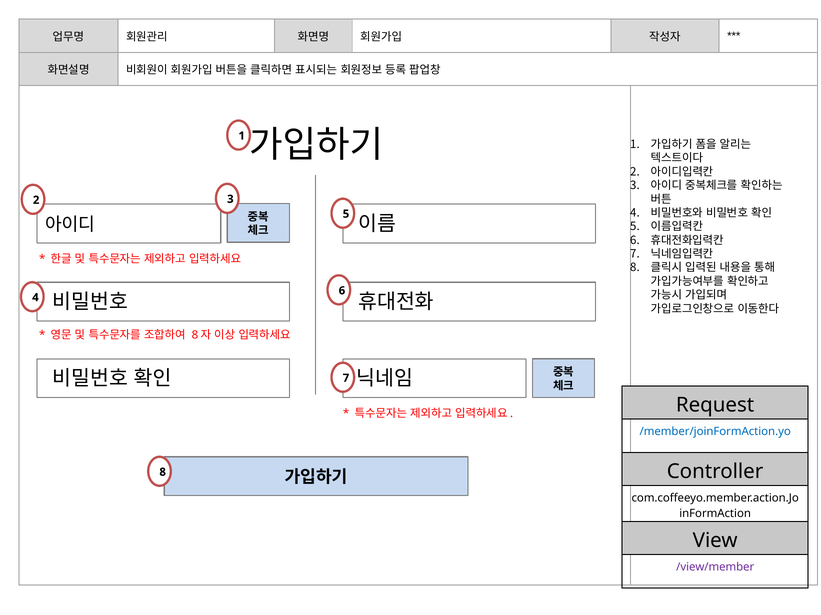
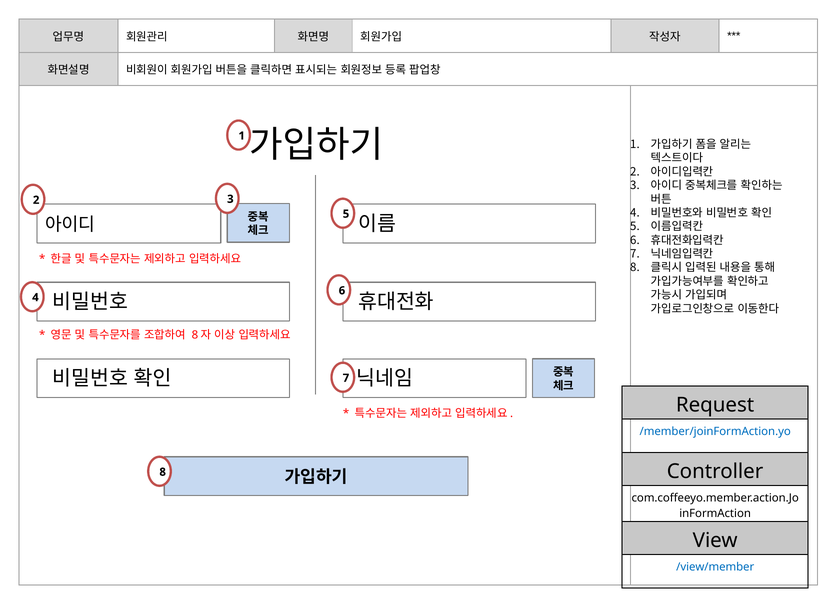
/view/member colour: purple -> blue
